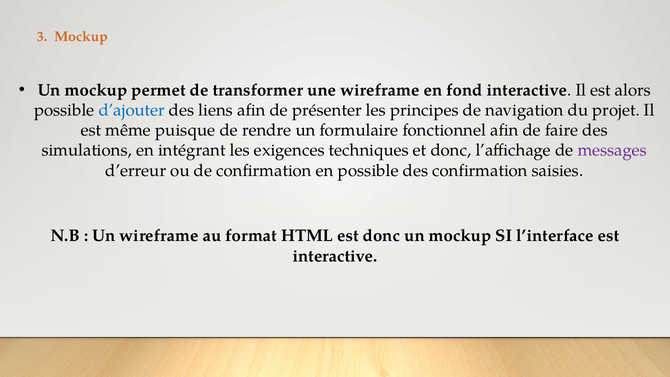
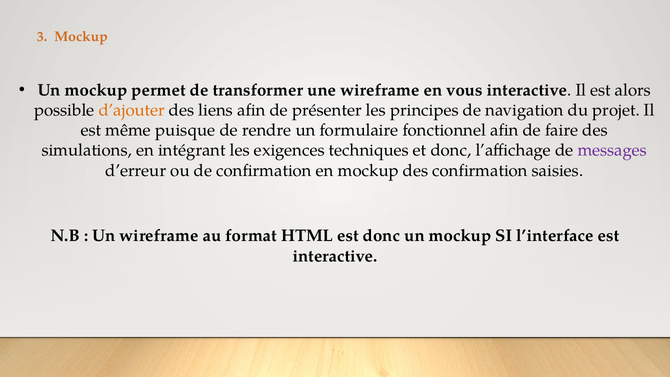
fond: fond -> vous
d’ajouter colour: blue -> orange
en possible: possible -> mockup
